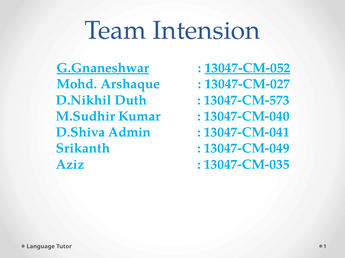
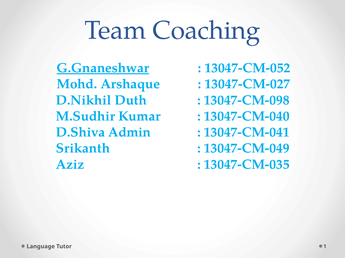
Intension: Intension -> Coaching
13047-CM-052 underline: present -> none
13047-CM-573: 13047-CM-573 -> 13047-CM-098
